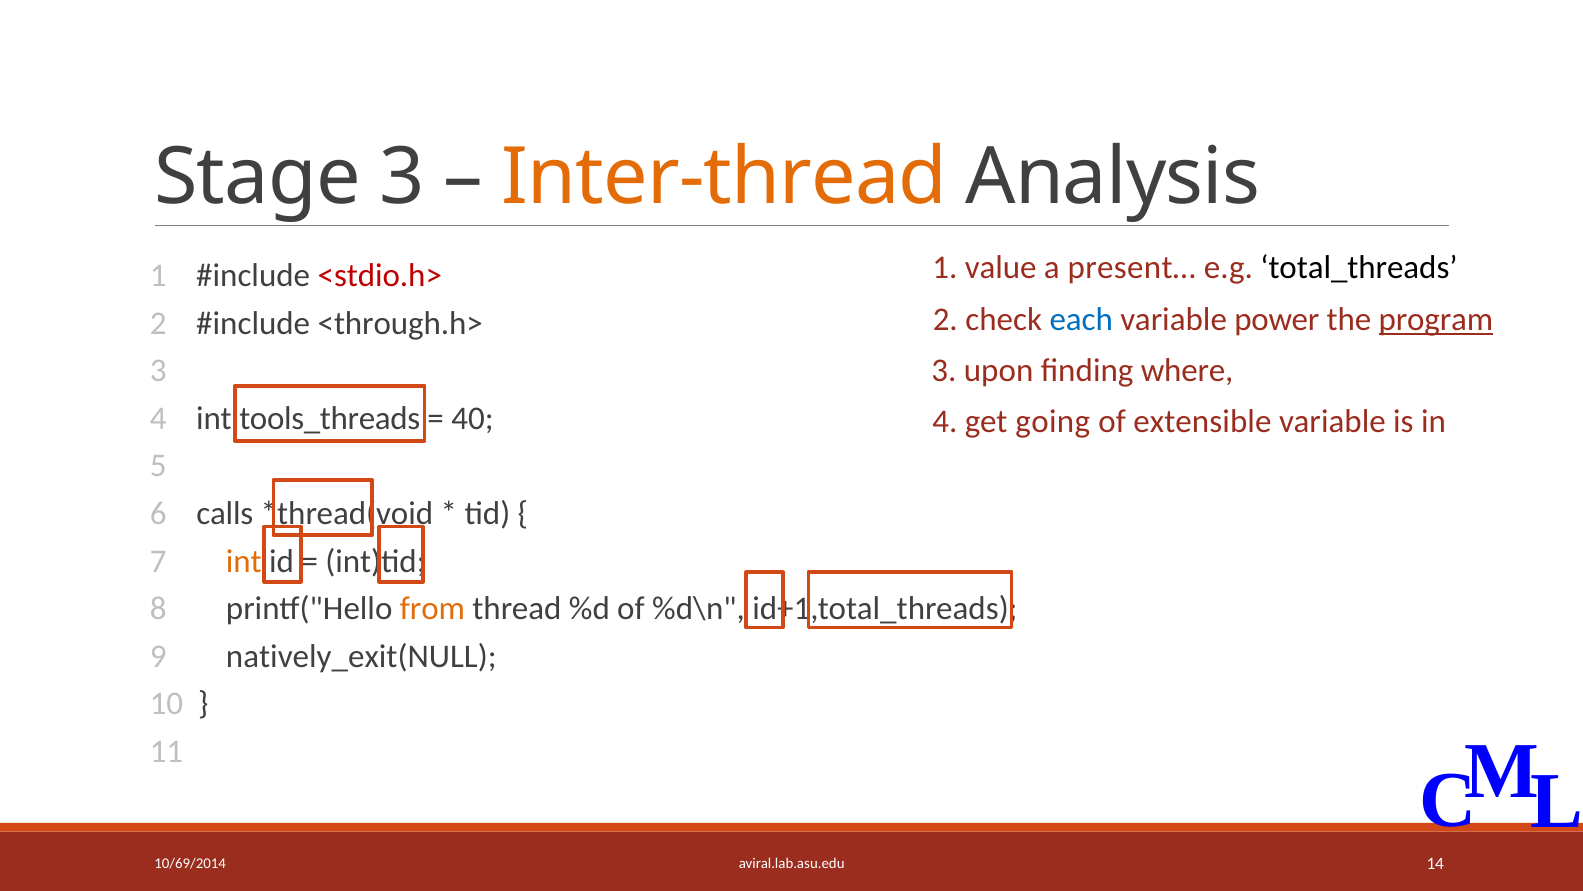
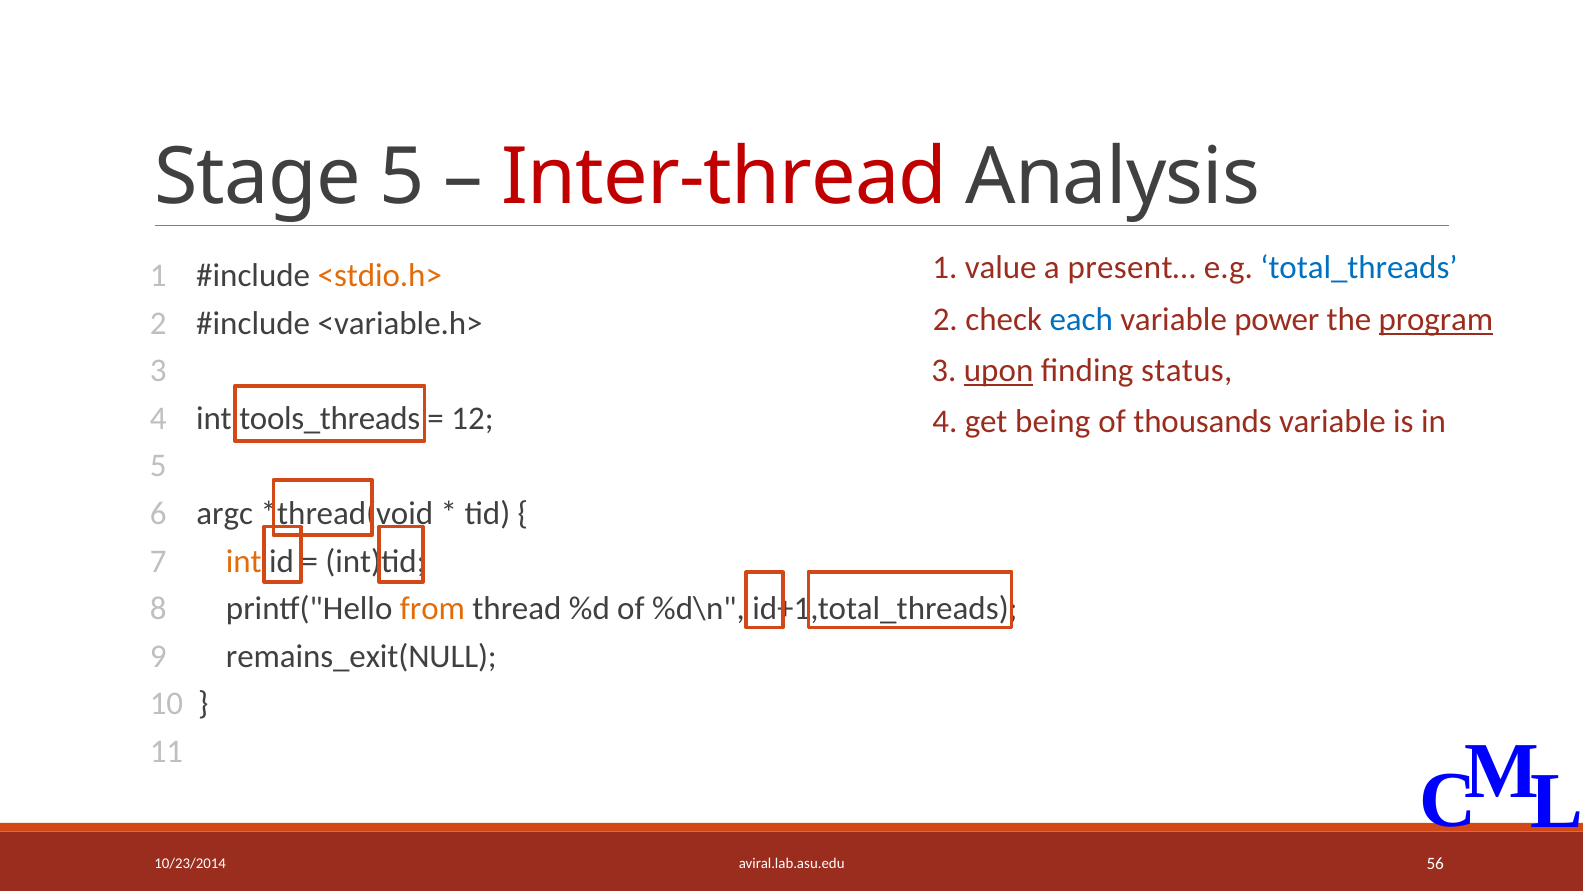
Stage 3: 3 -> 5
Inter-thread colour: orange -> red
total_threads colour: black -> blue
<stdio.h> colour: red -> orange
<through.h>: <through.h> -> <variable.h>
upon underline: none -> present
where: where -> status
40: 40 -> 12
going: going -> being
extensible: extensible -> thousands
calls: calls -> argc
natively_exit(NULL: natively_exit(NULL -> remains_exit(NULL
10/69/2014: 10/69/2014 -> 10/23/2014
14: 14 -> 56
